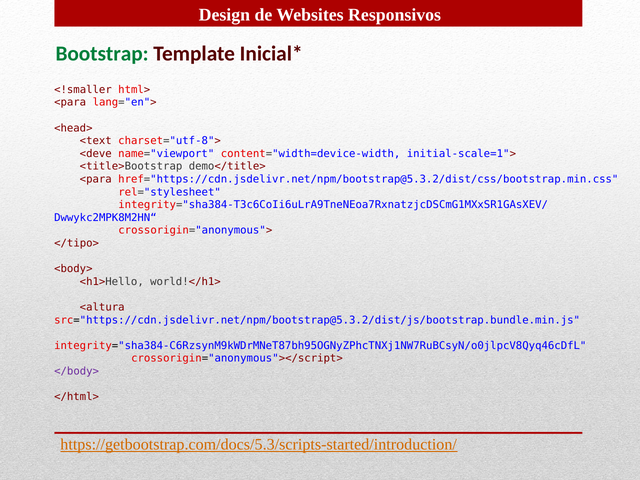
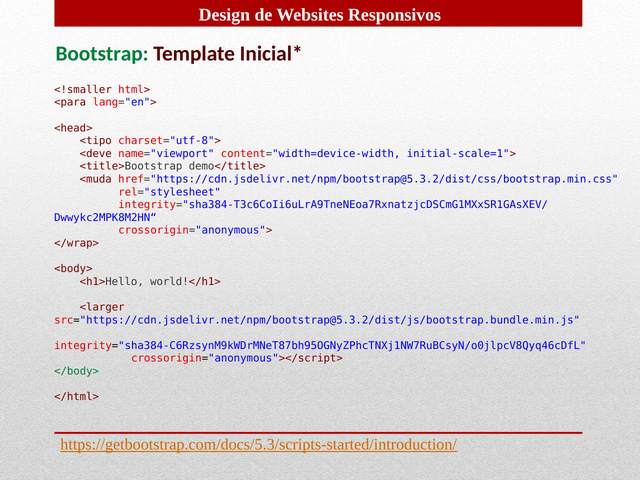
<text: <text -> <tipo
<para at (96, 179): <para -> <muda
</tipo>: </tipo> -> </wrap>
<altura: <altura -> <larger
</body> colour: purple -> green
